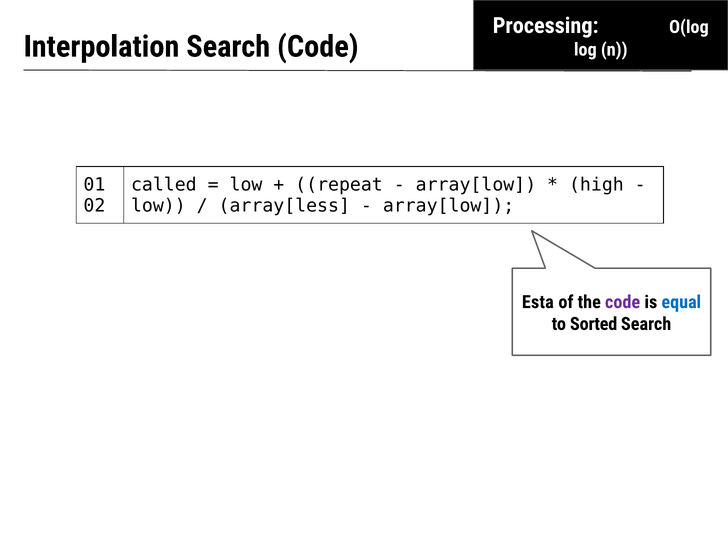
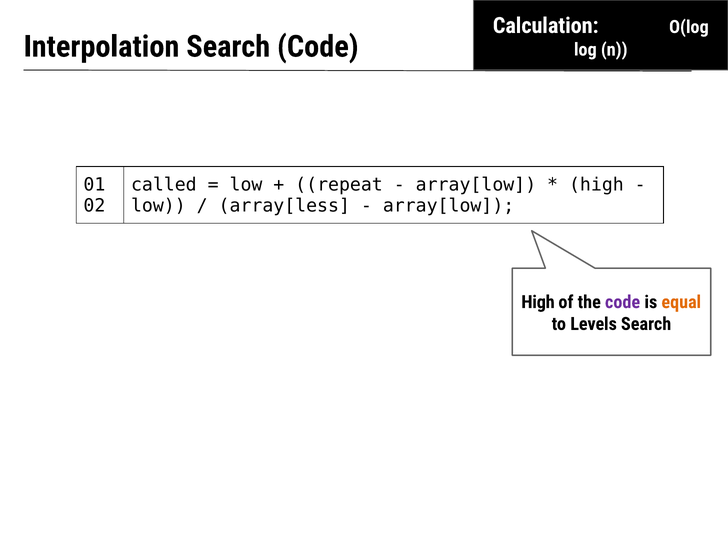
Processing: Processing -> Calculation
Esta at (538, 302): Esta -> High
equal colour: blue -> orange
Sorted: Sorted -> Levels
